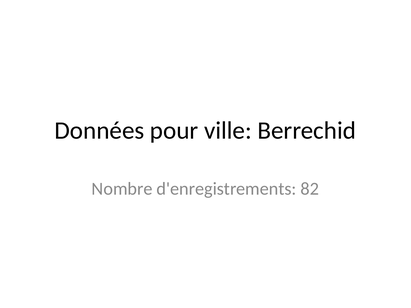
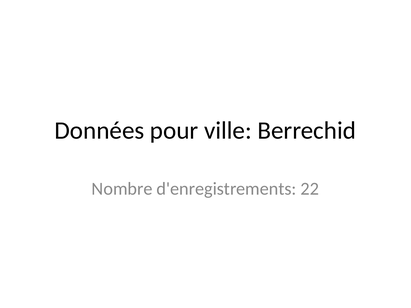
82: 82 -> 22
